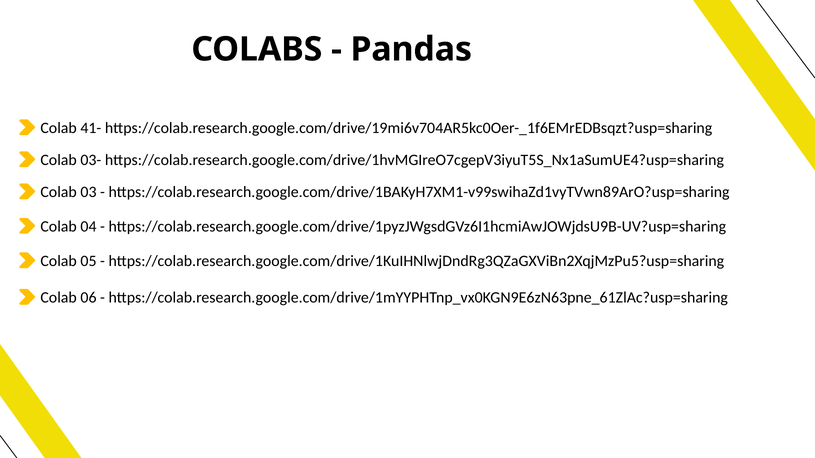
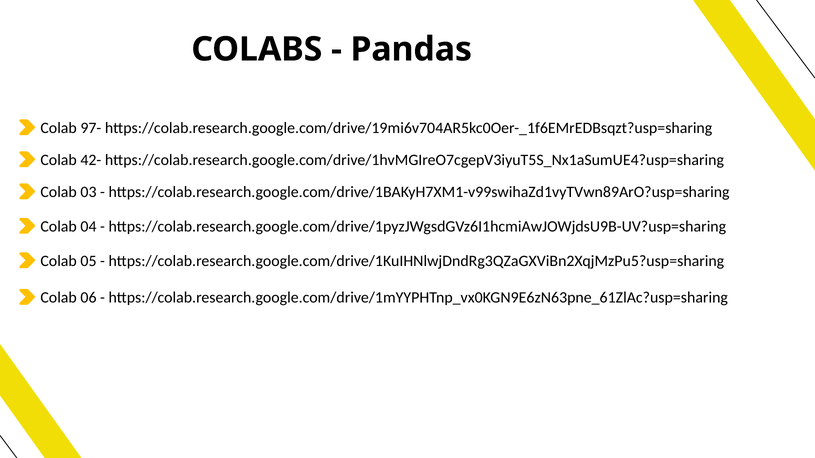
41-: 41- -> 97-
03-: 03- -> 42-
